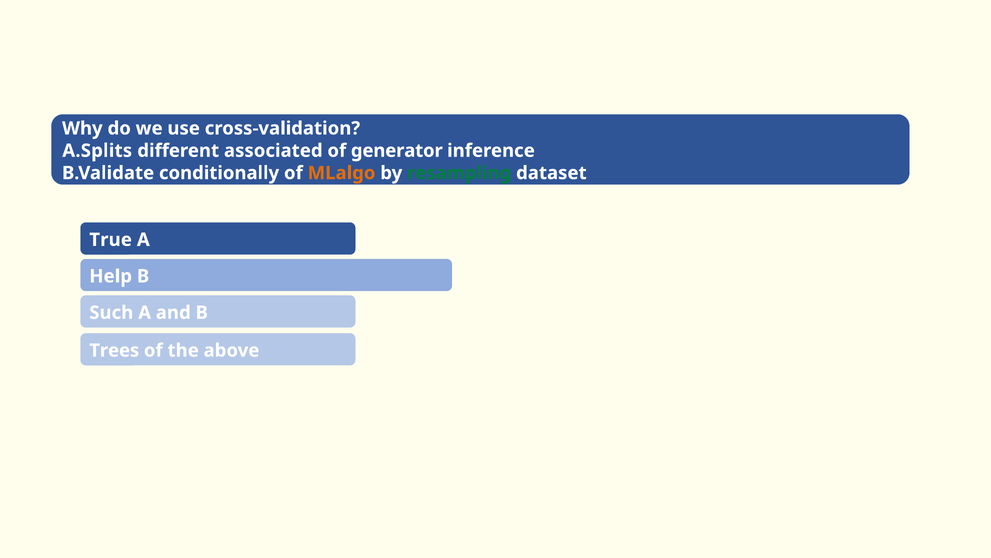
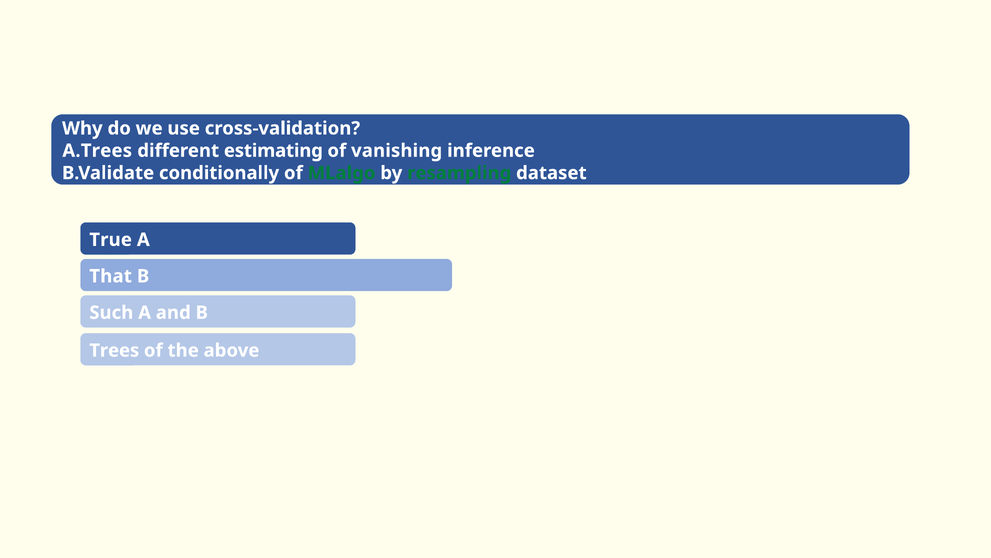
A.Splits: A.Splits -> A.Trees
associated: associated -> estimating
generator: generator -> vanishing
MLalgo colour: orange -> green
Help: Help -> That
